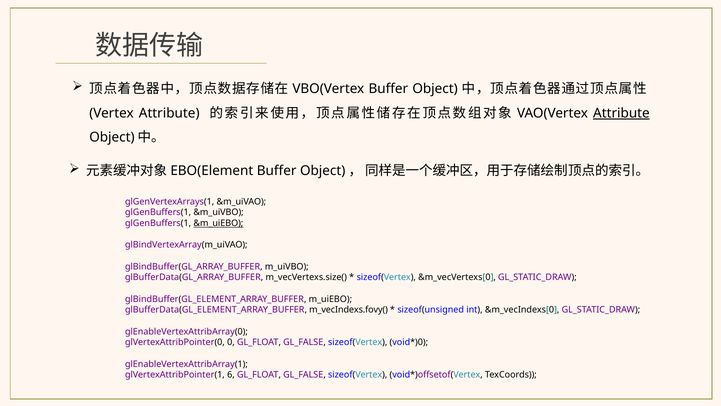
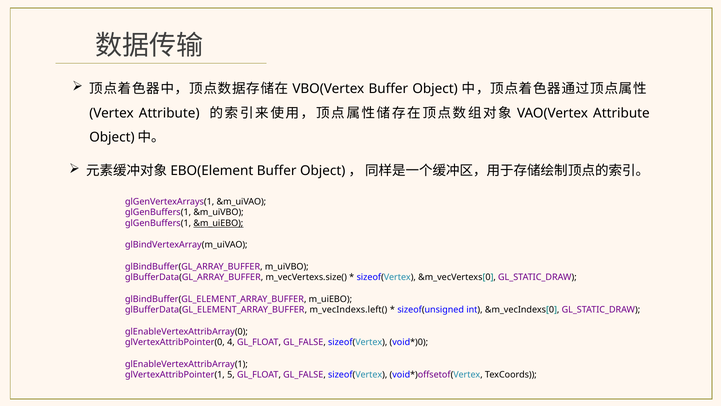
Attribute at (621, 113) underline: present -> none
m_vecIndexs.fovy(: m_vecIndexs.fovy( -> m_vecIndexs.left(
0: 0 -> 4
6: 6 -> 5
